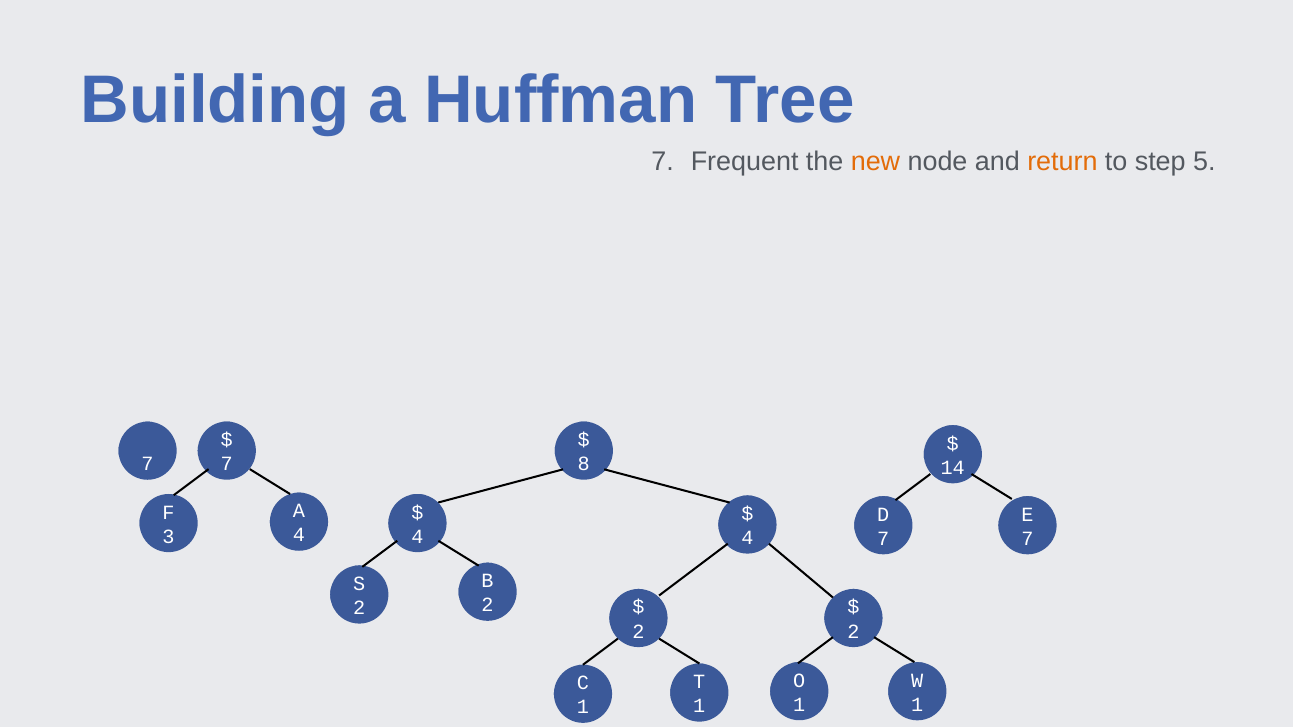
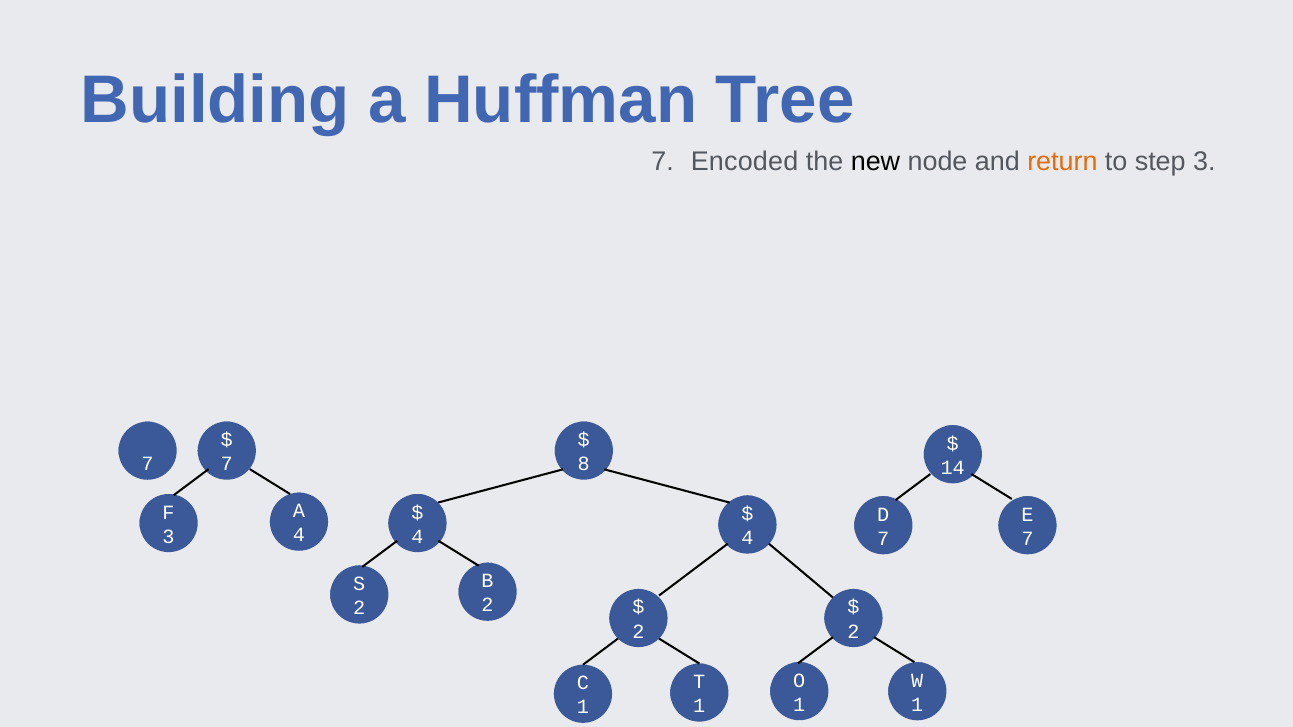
Frequent: Frequent -> Encoded
new colour: orange -> black
step 5: 5 -> 3
